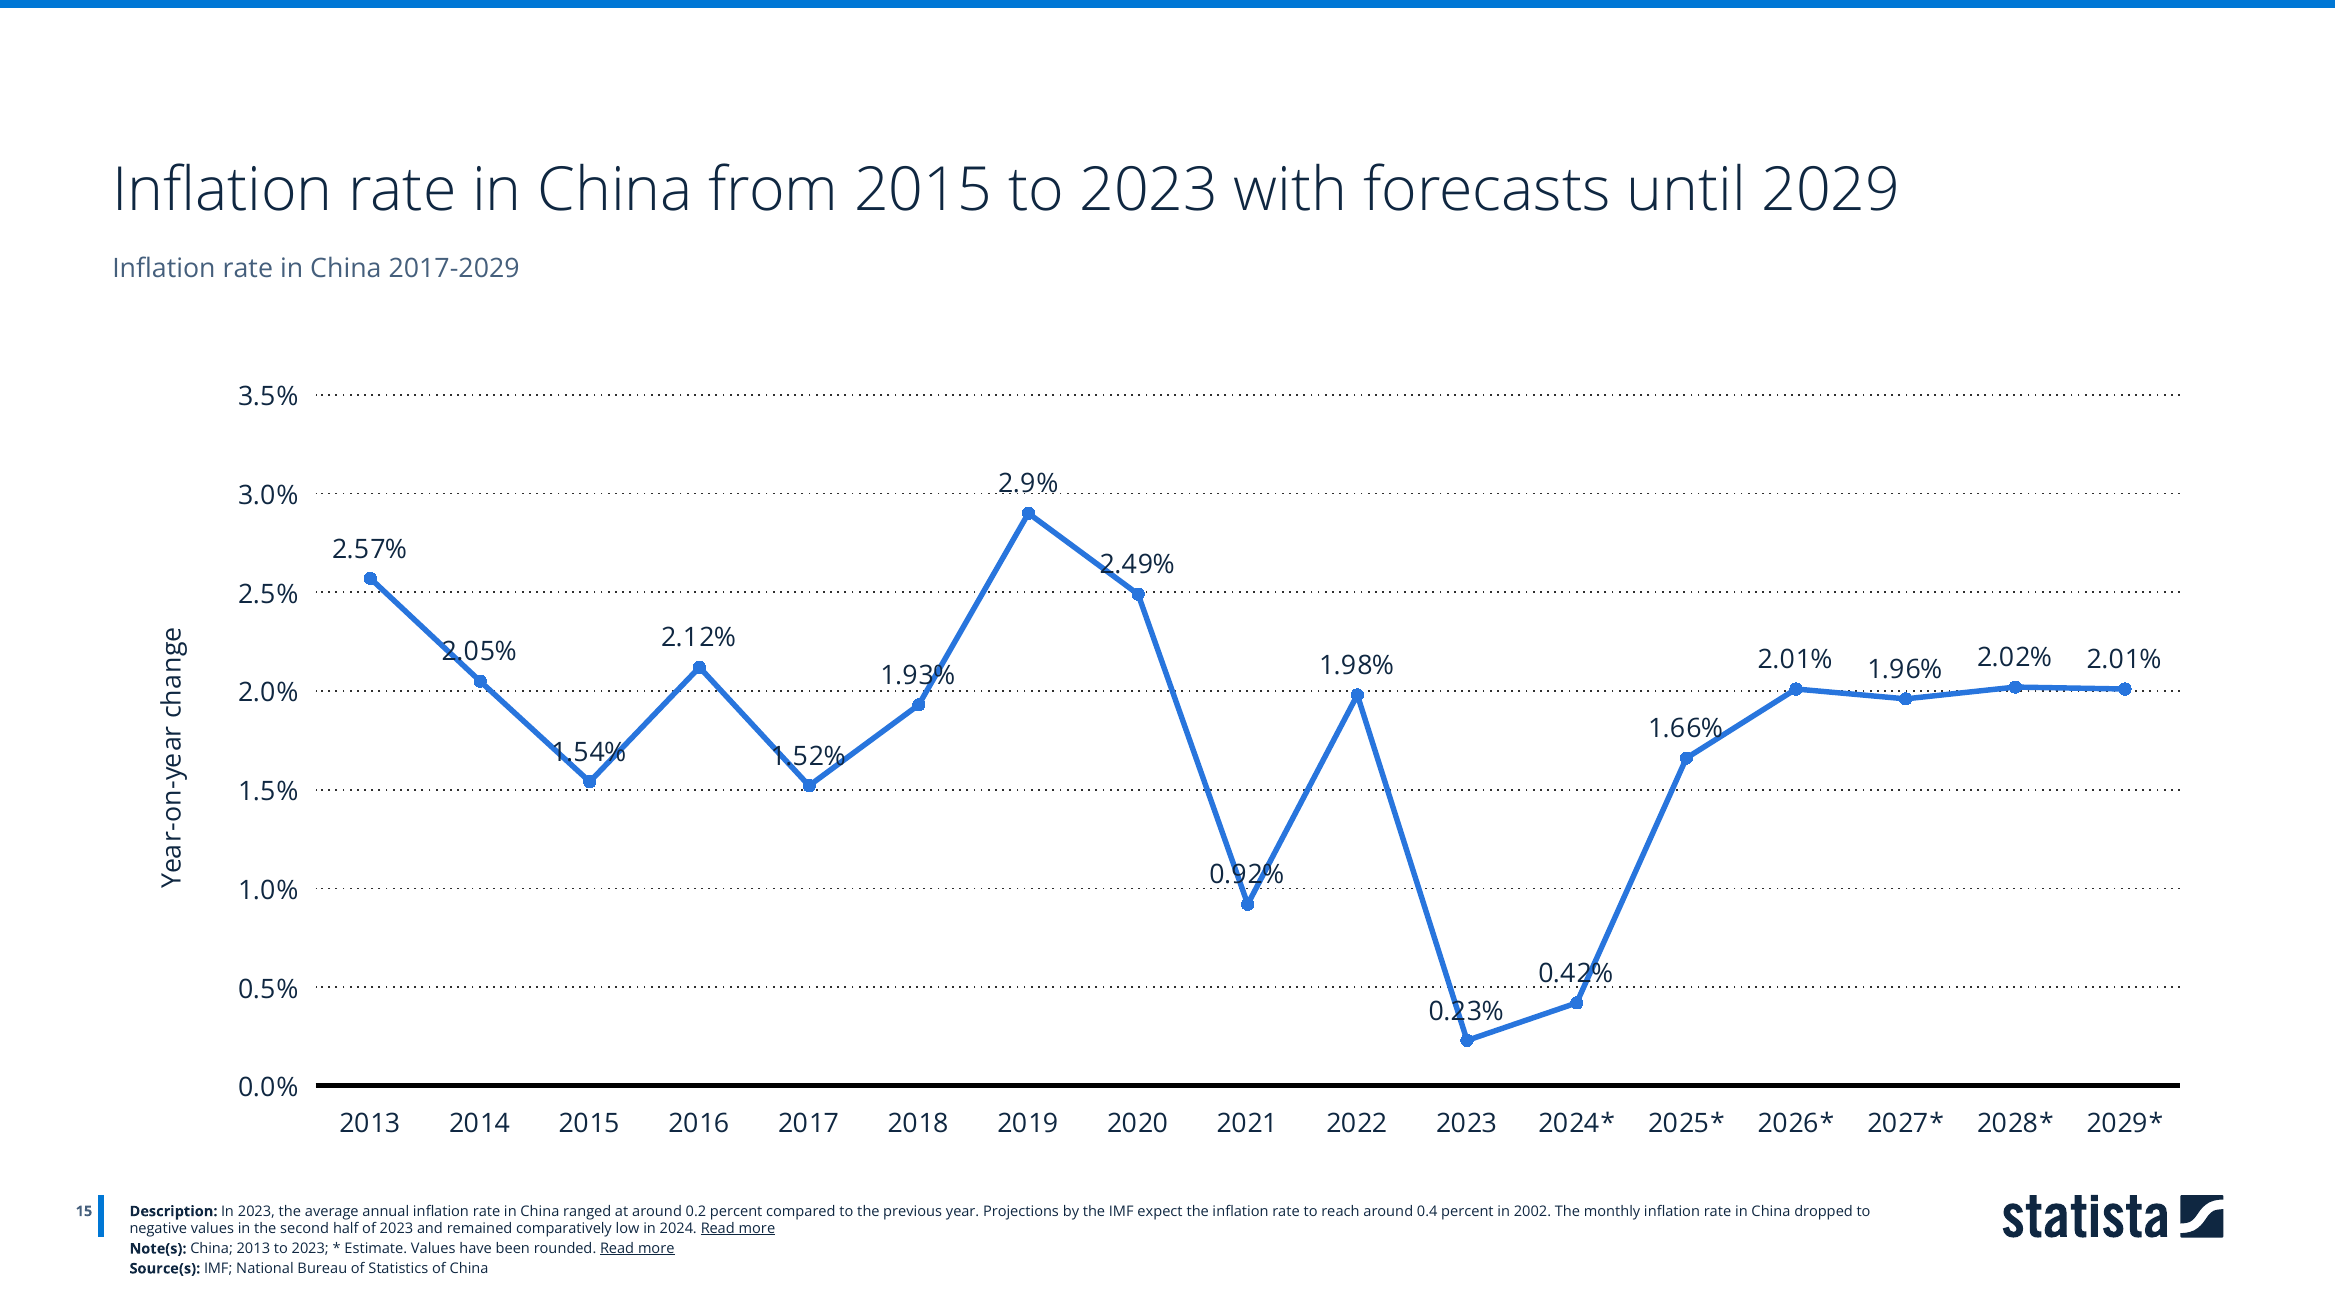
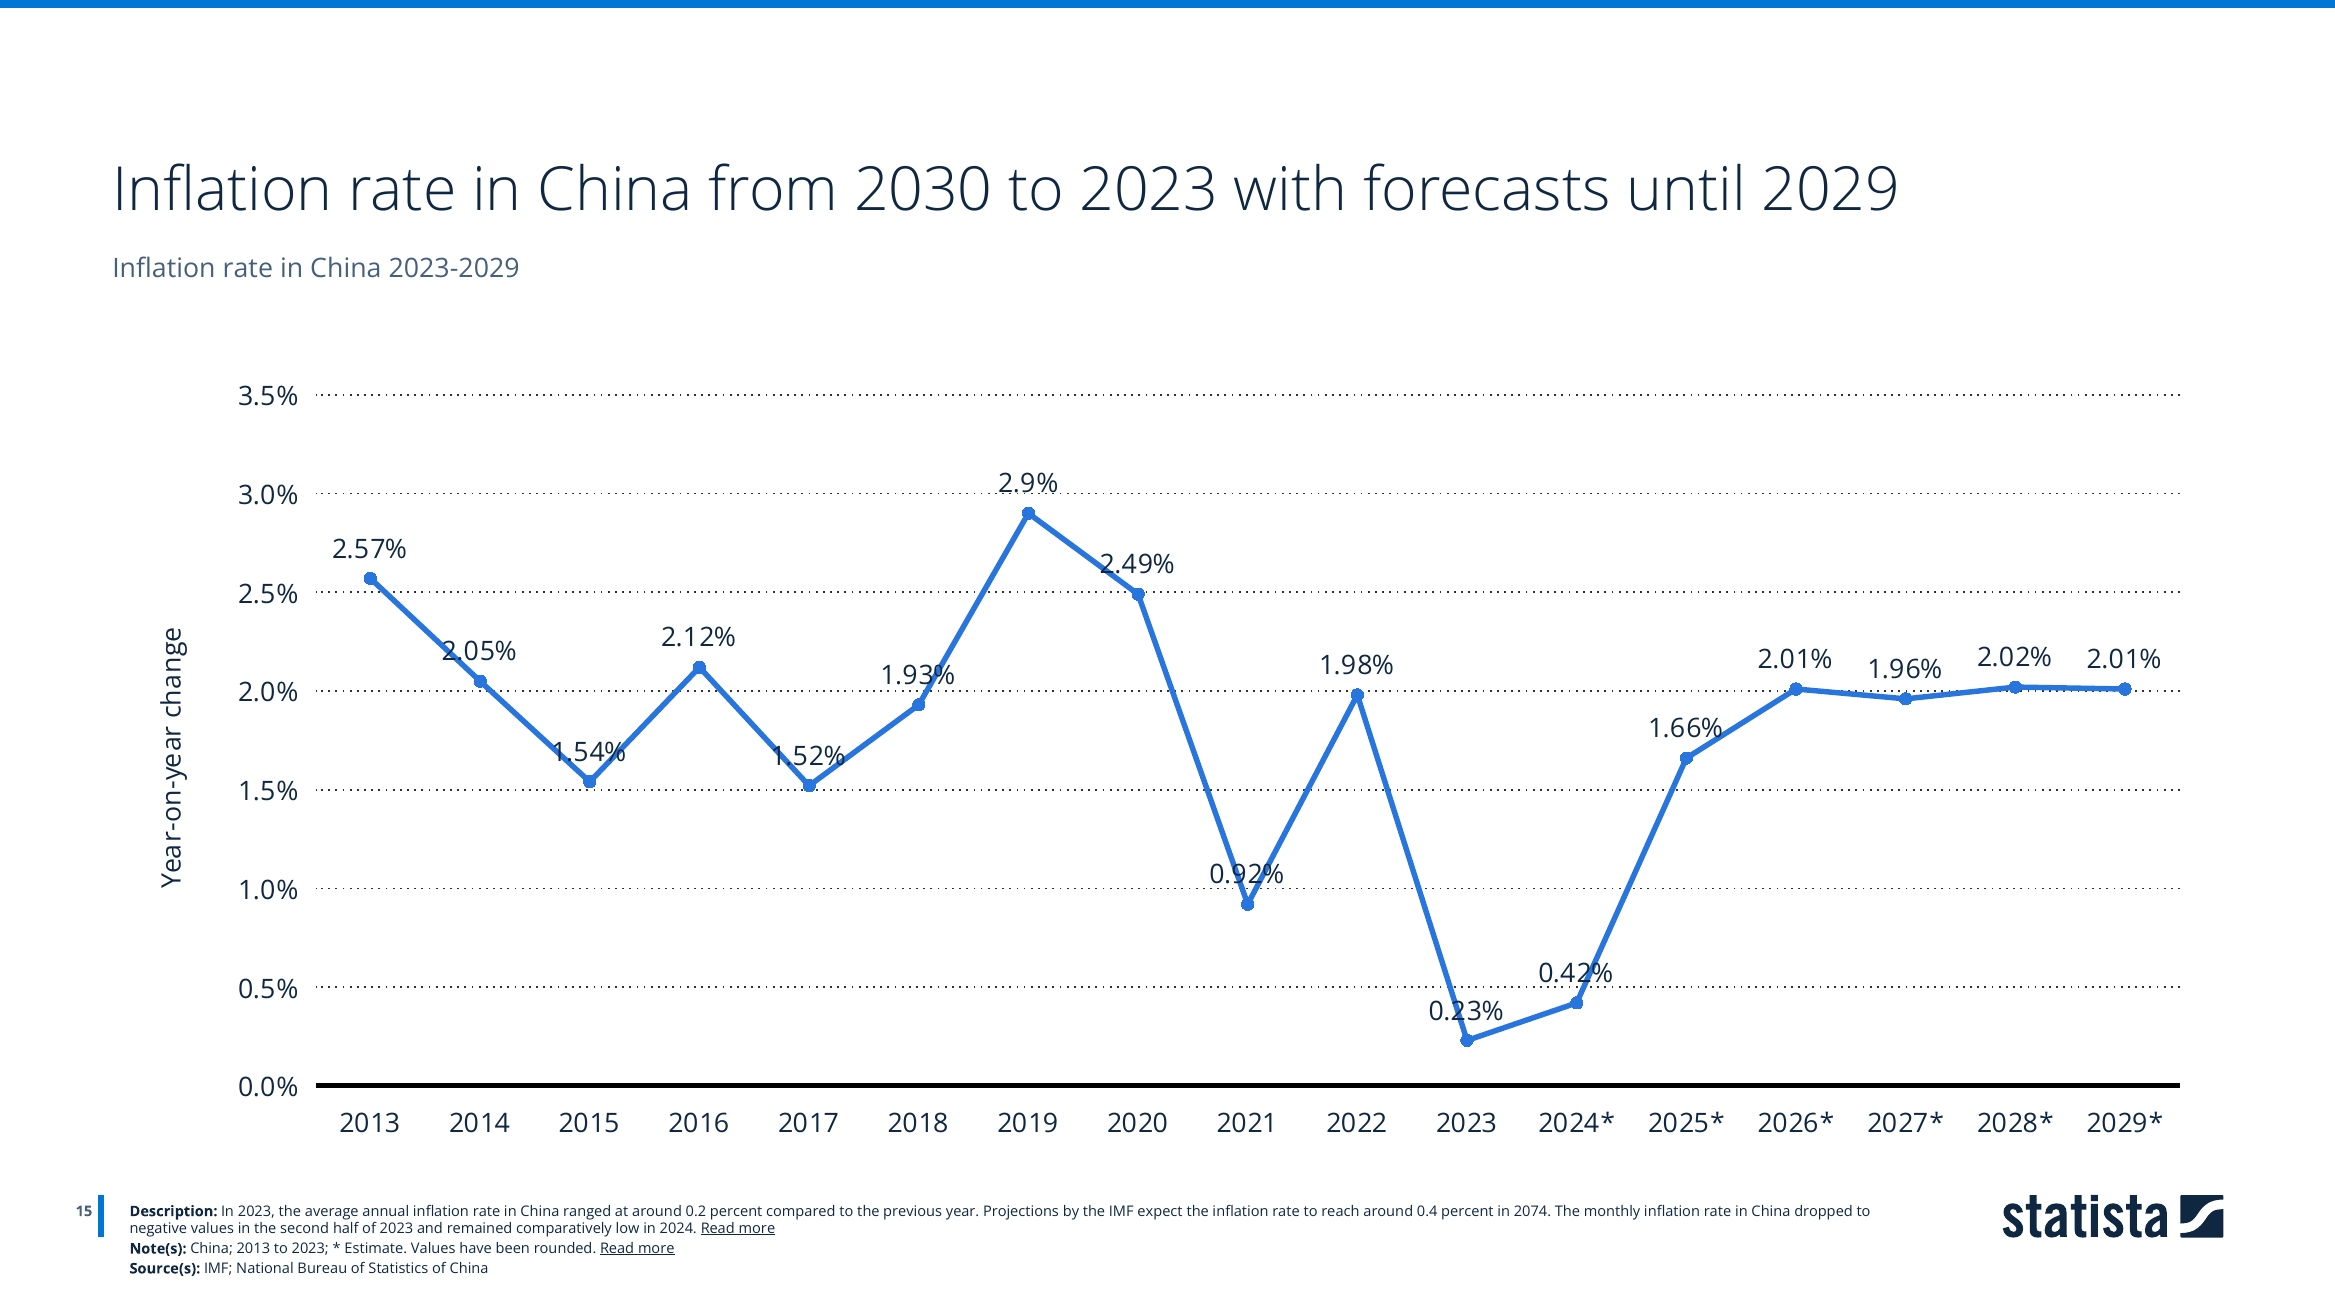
from 2015: 2015 -> 2030
2017-2029: 2017-2029 -> 2023-2029
2002: 2002 -> 2074
